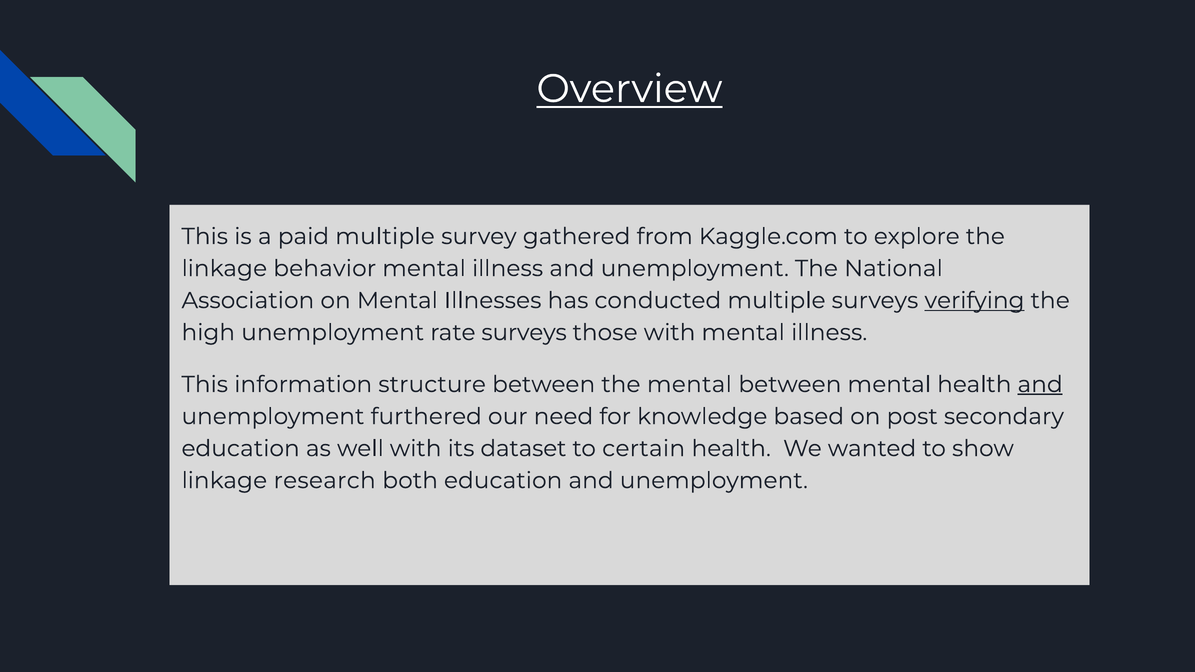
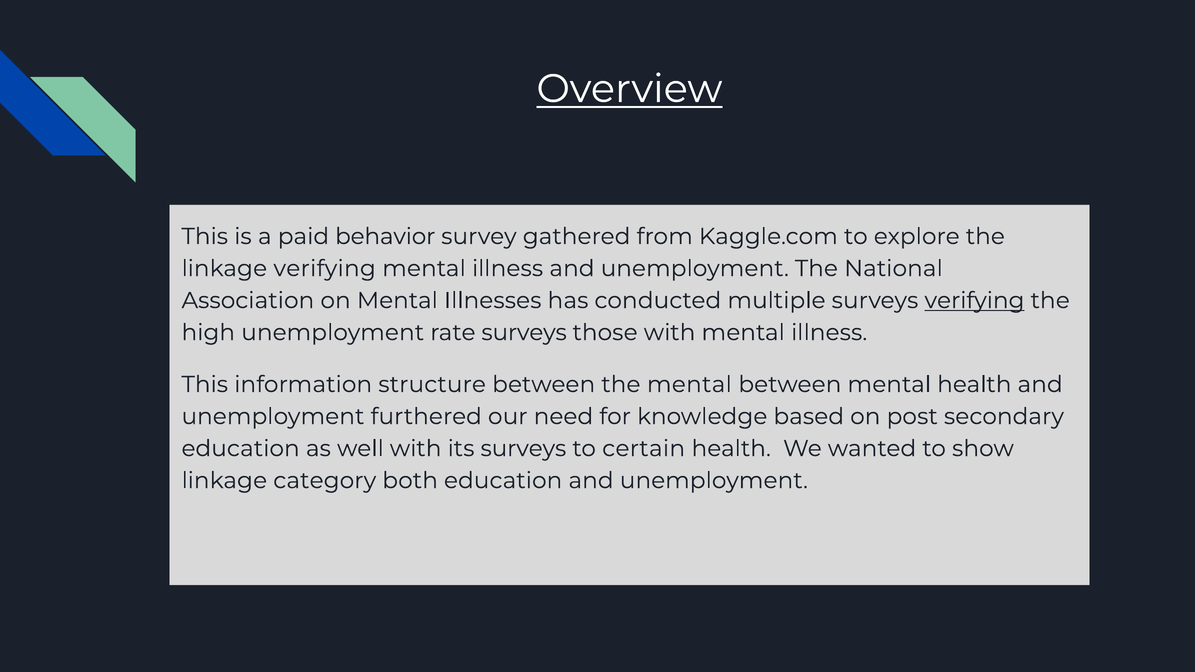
paid multiple: multiple -> behavior
linkage behavior: behavior -> verifying
and at (1040, 385) underline: present -> none
its dataset: dataset -> surveys
research: research -> category
